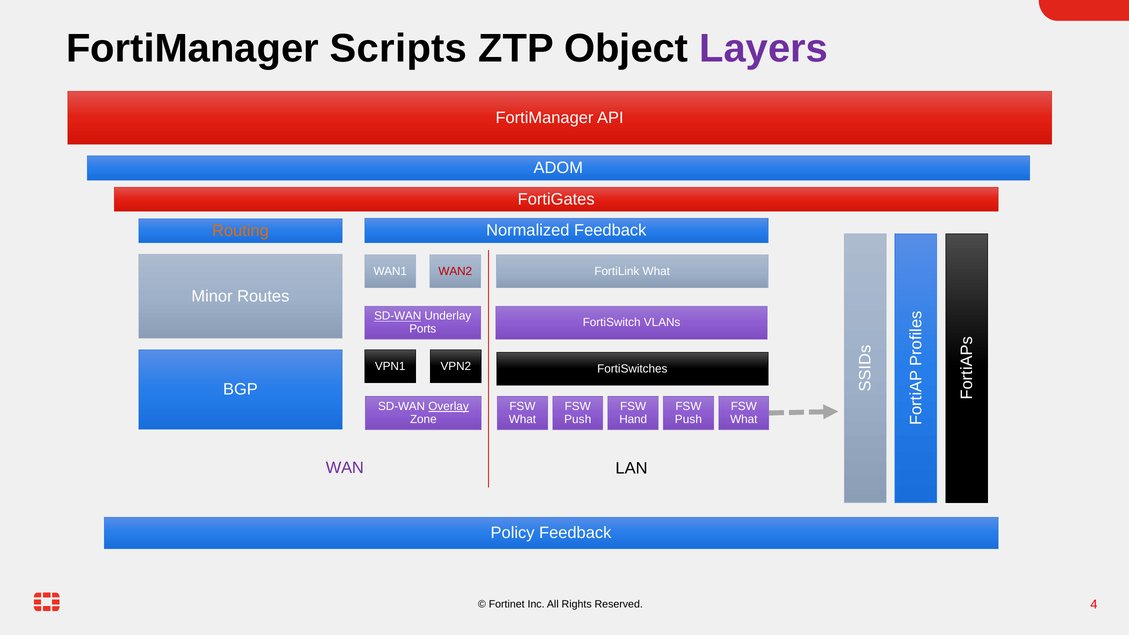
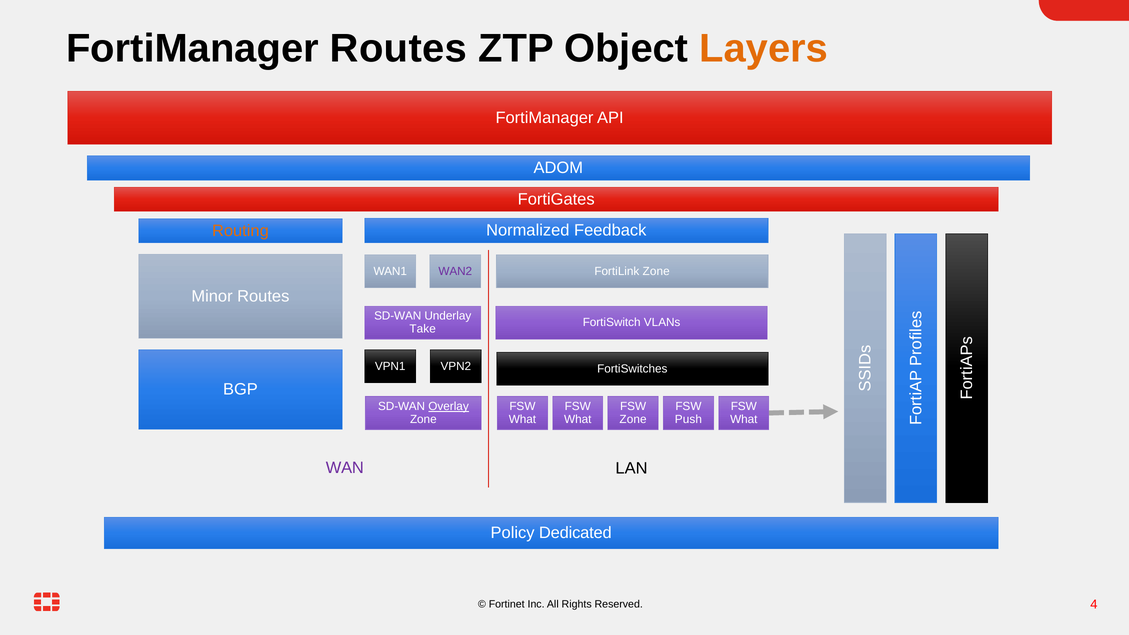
FortiManager Scripts: Scripts -> Routes
Layers colour: purple -> orange
WAN2 colour: red -> purple
FortiLink What: What -> Zone
SD-WAN at (398, 316) underline: present -> none
Ports: Ports -> Take
Push at (578, 419): Push -> What
Hand at (633, 419): Hand -> Zone
Policy Feedback: Feedback -> Dedicated
